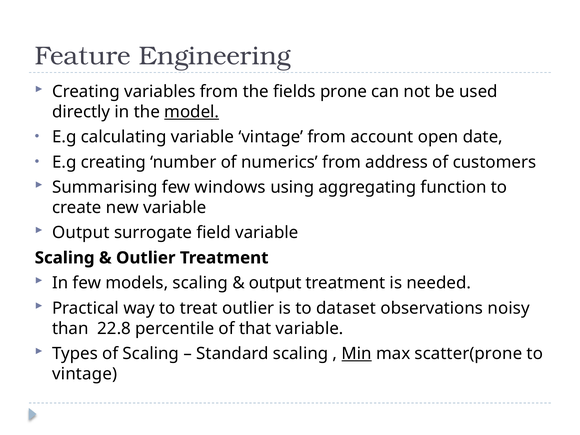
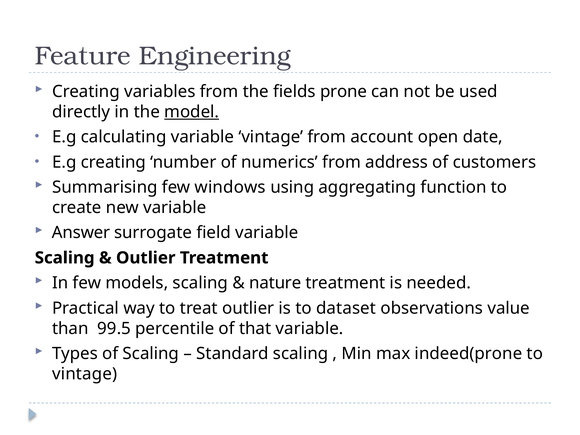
Output at (81, 233): Output -> Answer
output at (275, 283): output -> nature
noisy: noisy -> value
22.8: 22.8 -> 99.5
Min underline: present -> none
scatter(prone: scatter(prone -> indeed(prone
